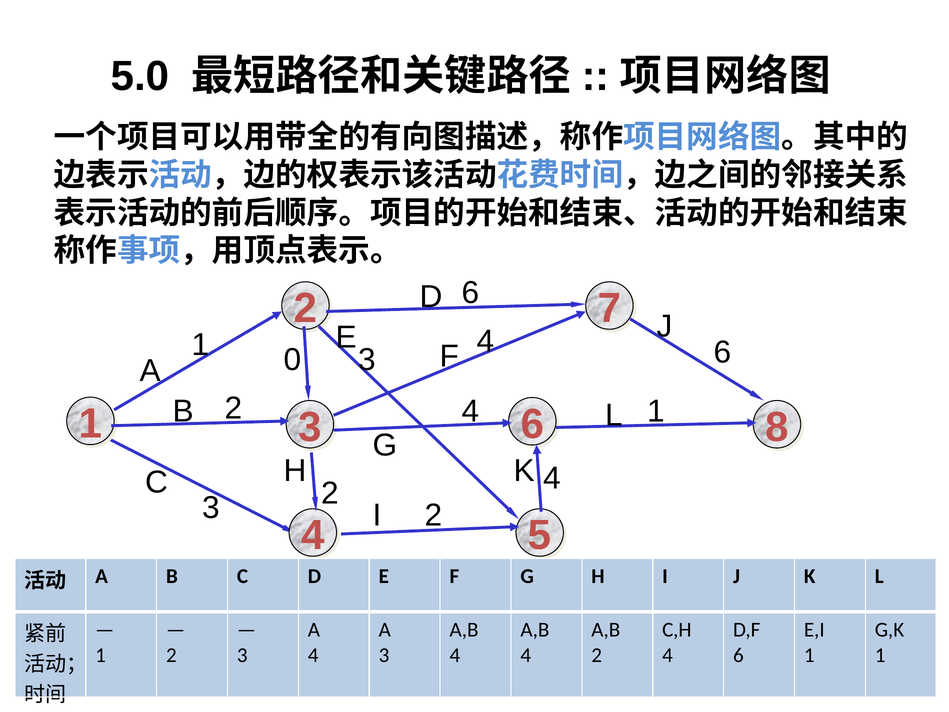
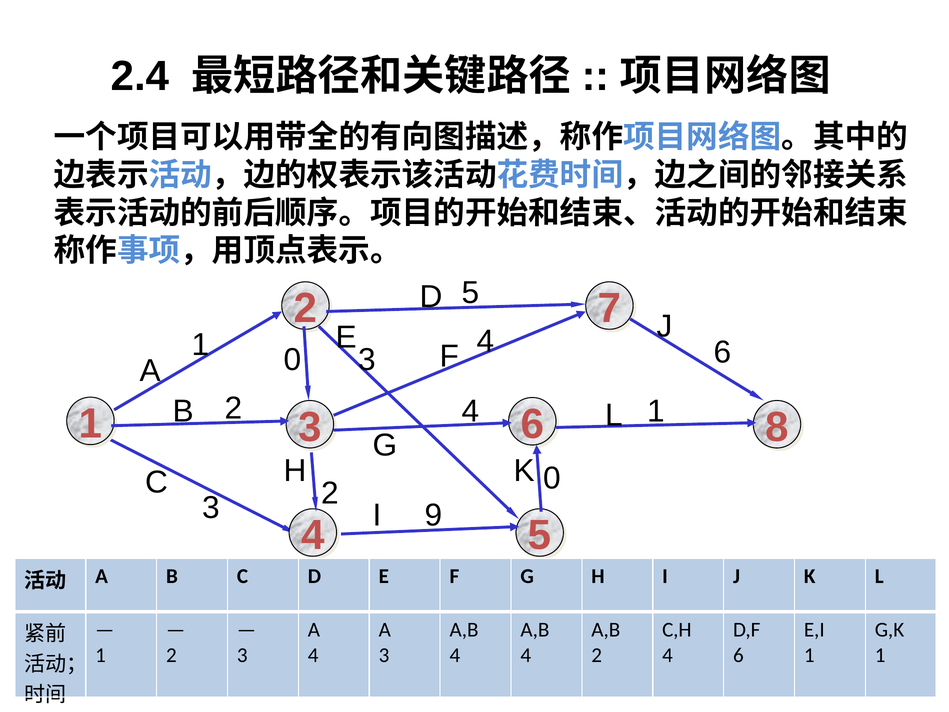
5.0: 5.0 -> 2.4
D 6: 6 -> 5
K 4: 4 -> 0
I 2: 2 -> 9
